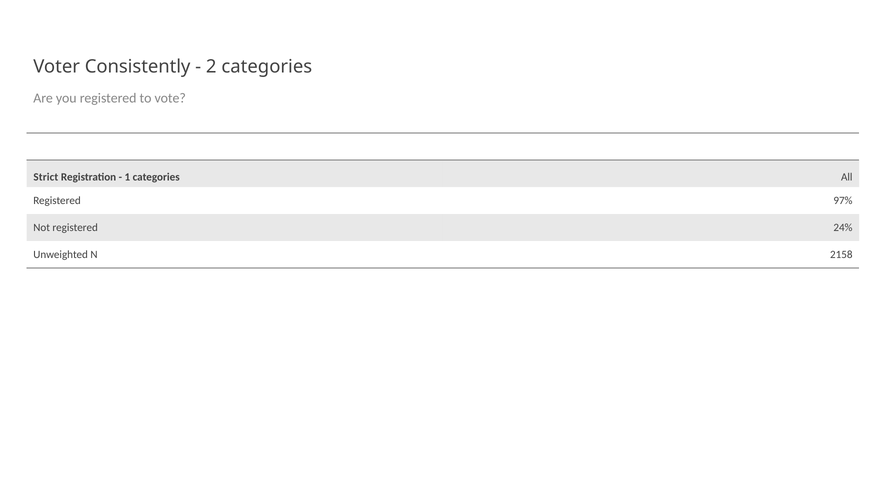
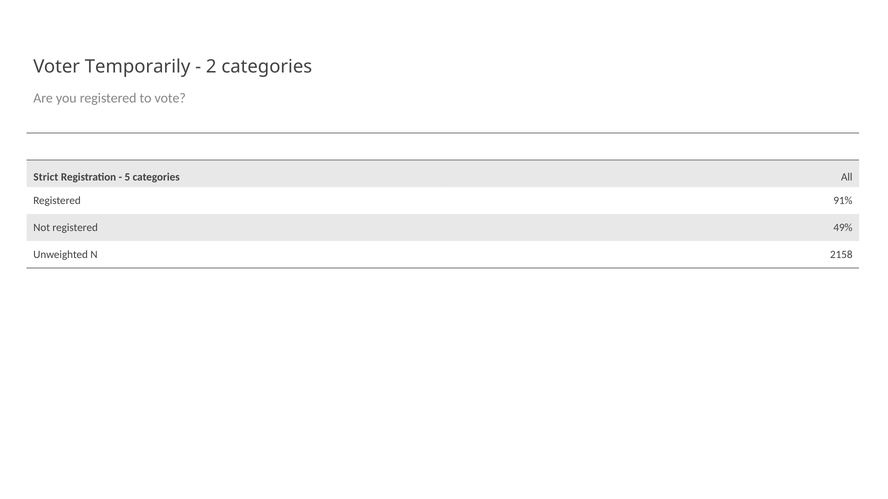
Consistently: Consistently -> Temporarily
1: 1 -> 5
97%: 97% -> 91%
24%: 24% -> 49%
